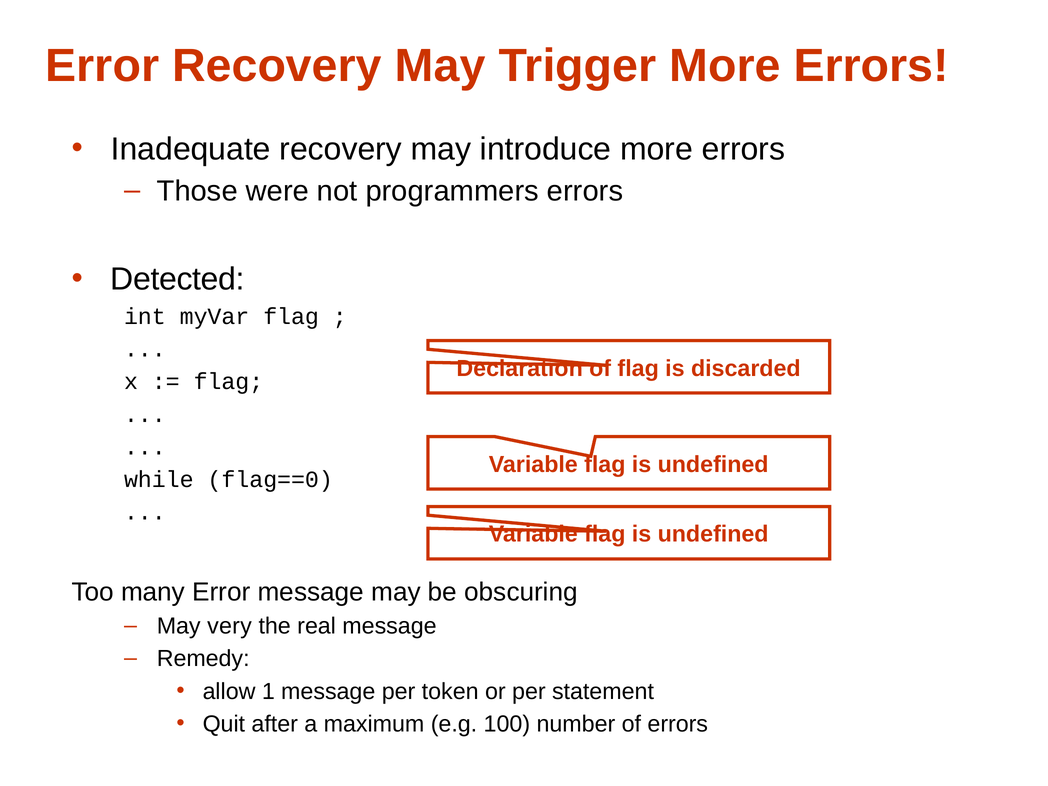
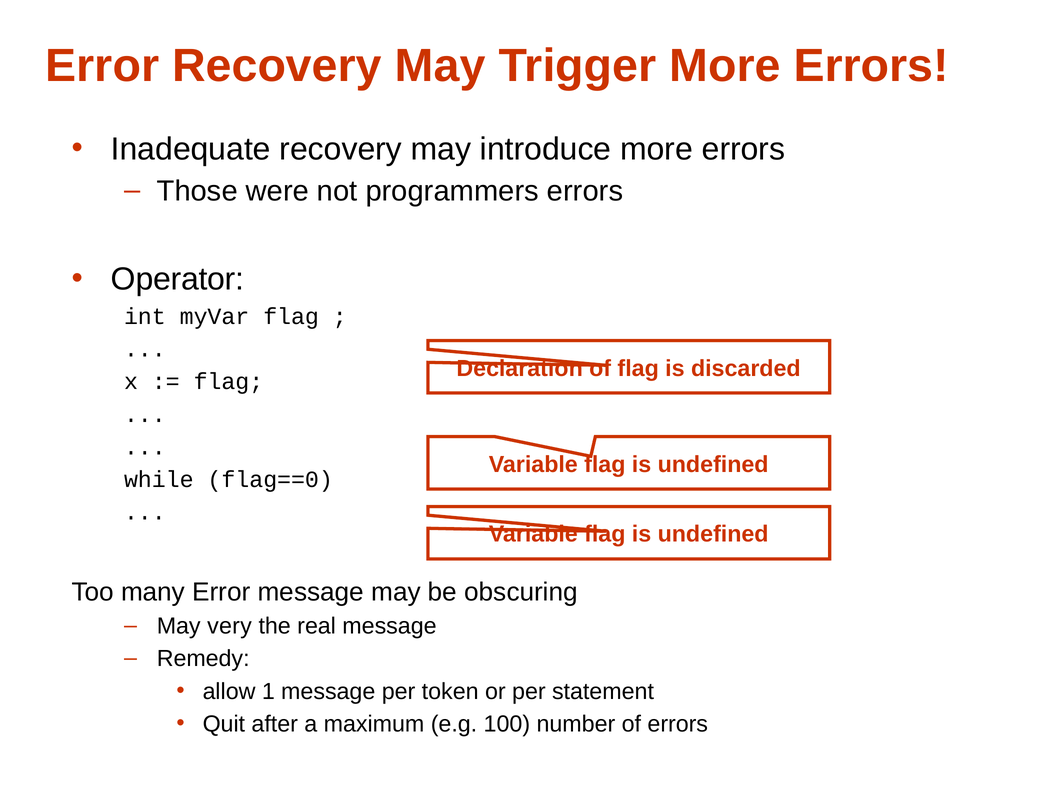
Detected: Detected -> Operator
